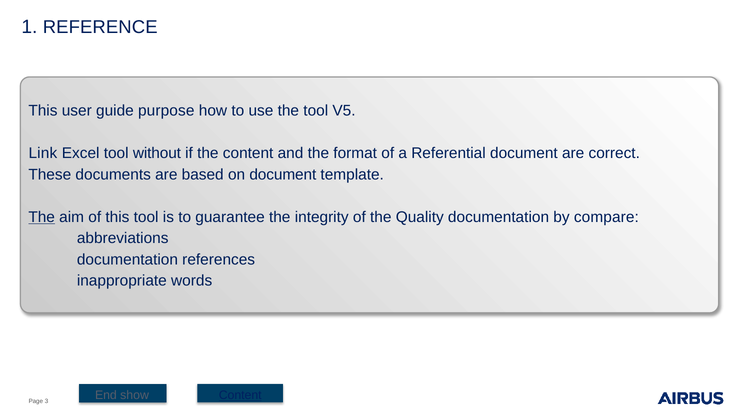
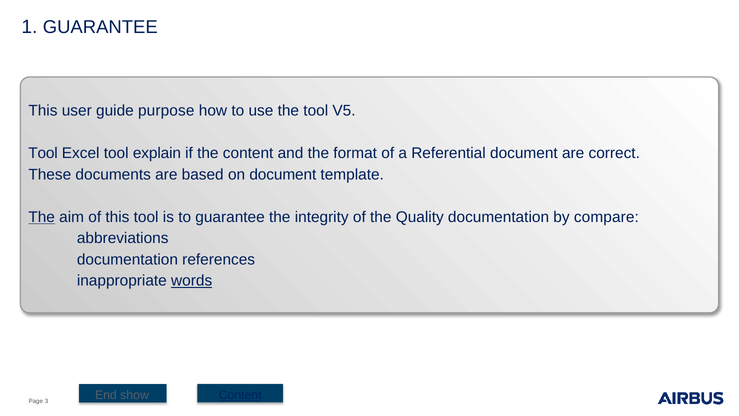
1 REFERENCE: REFERENCE -> GUARANTEE
Link at (43, 153): Link -> Tool
without: without -> explain
words underline: none -> present
